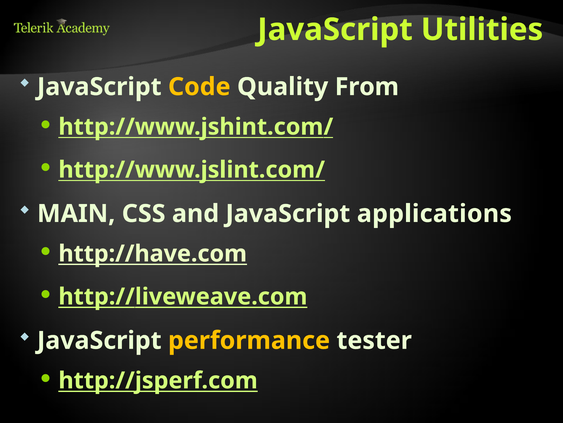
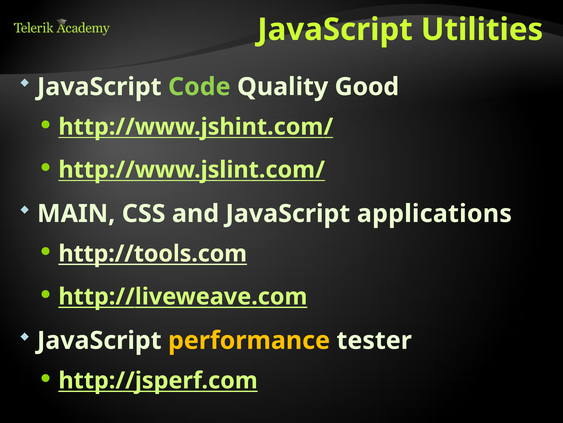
Code colour: yellow -> light green
From: From -> Good
http://have.com: http://have.com -> http://tools.com
